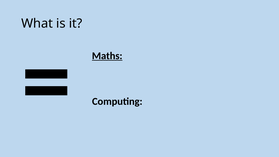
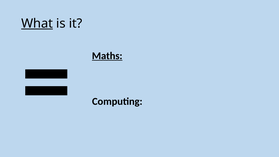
What underline: none -> present
